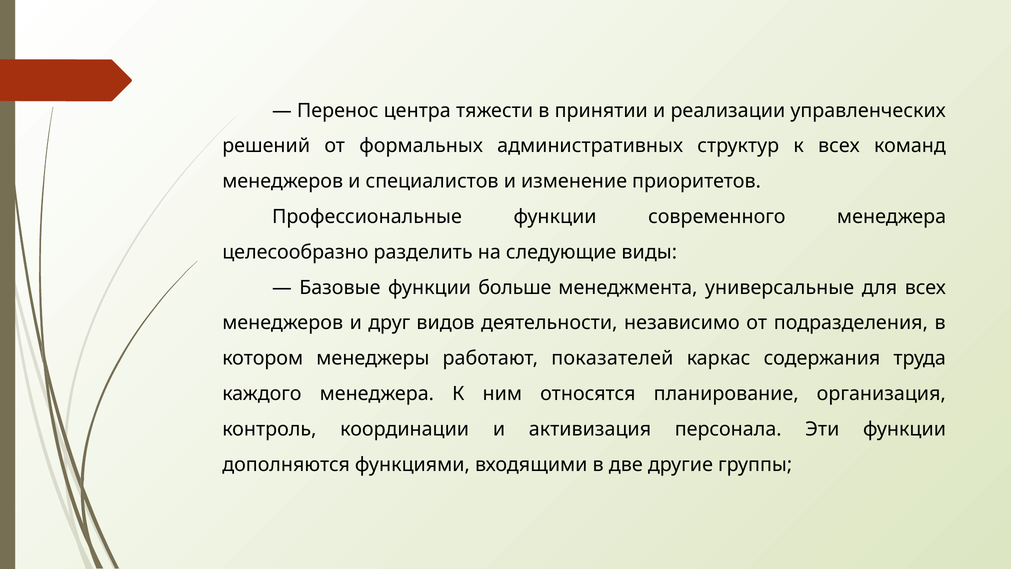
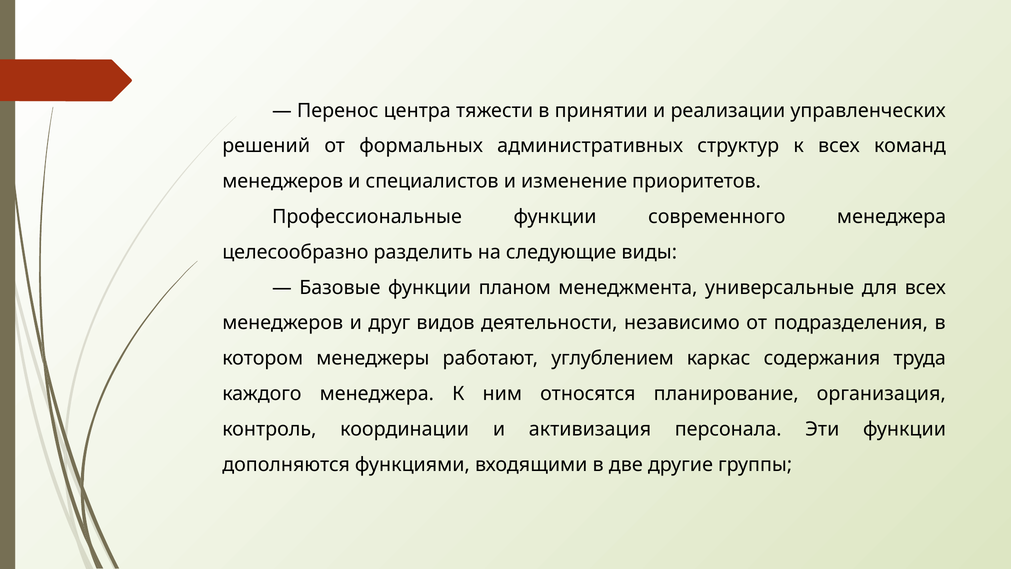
больше: больше -> планом
показателей: показателей -> углублением
